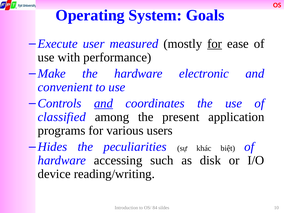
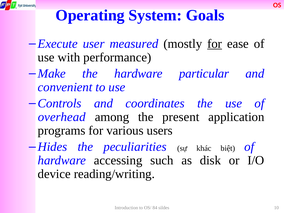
electronic: electronic -> particular
and at (104, 103) underline: present -> none
classified: classified -> overhead
